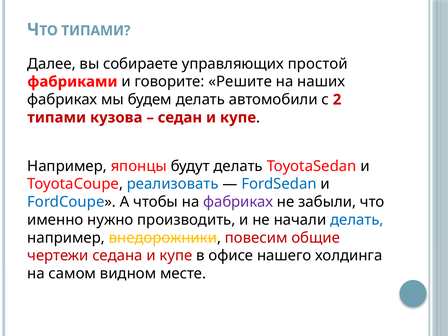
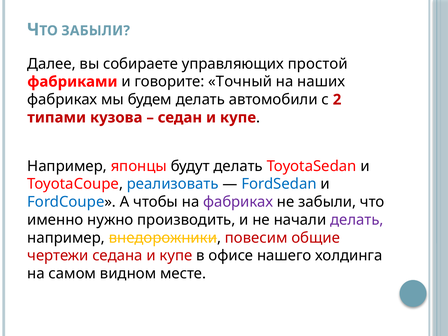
ТИПАМИ at (96, 31): ТИПАМИ -> ЗАБЫЛИ
Решите: Решите -> Точный
делать at (357, 220) colour: blue -> purple
